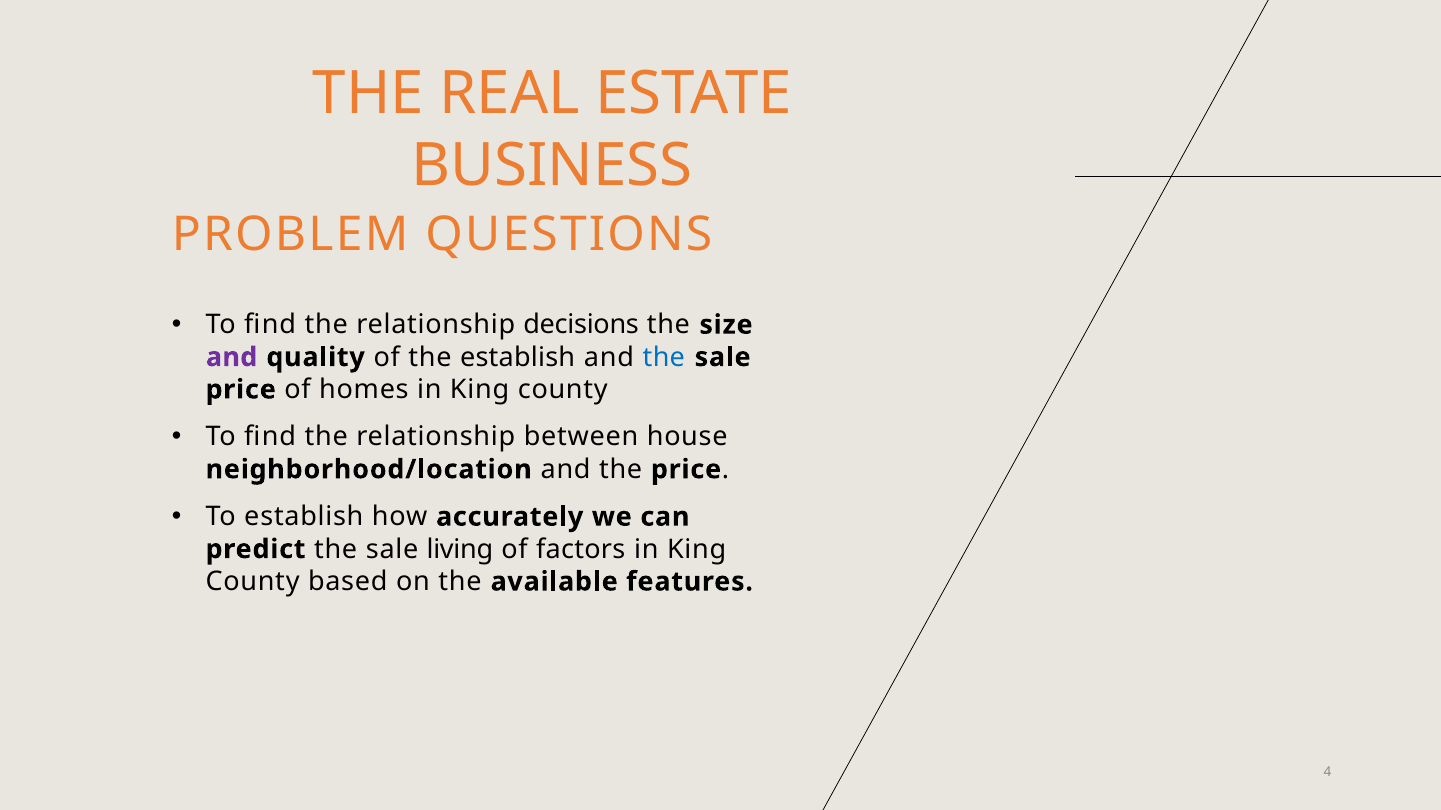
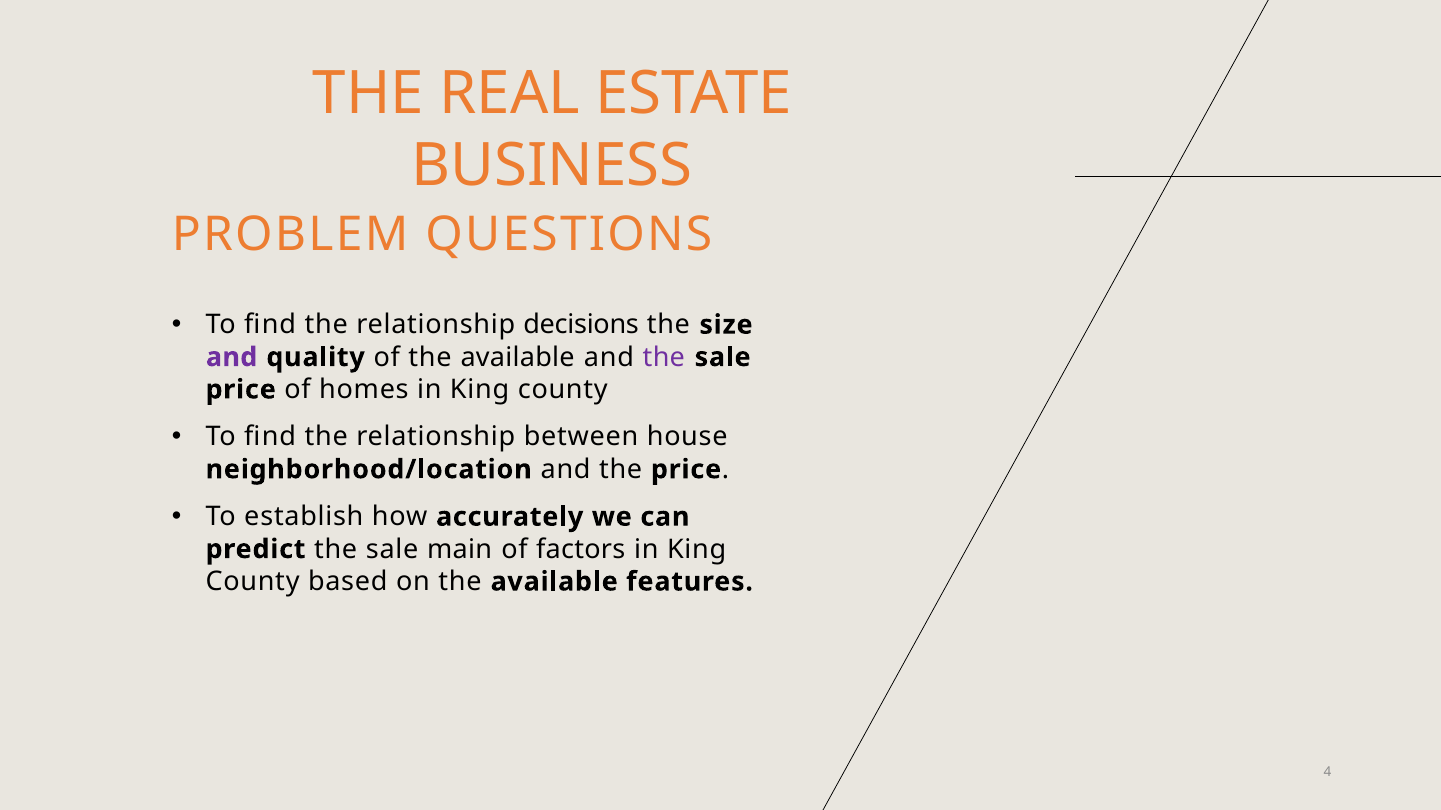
of the establish: establish -> available
the at (664, 357) colour: blue -> purple
living: living -> main
